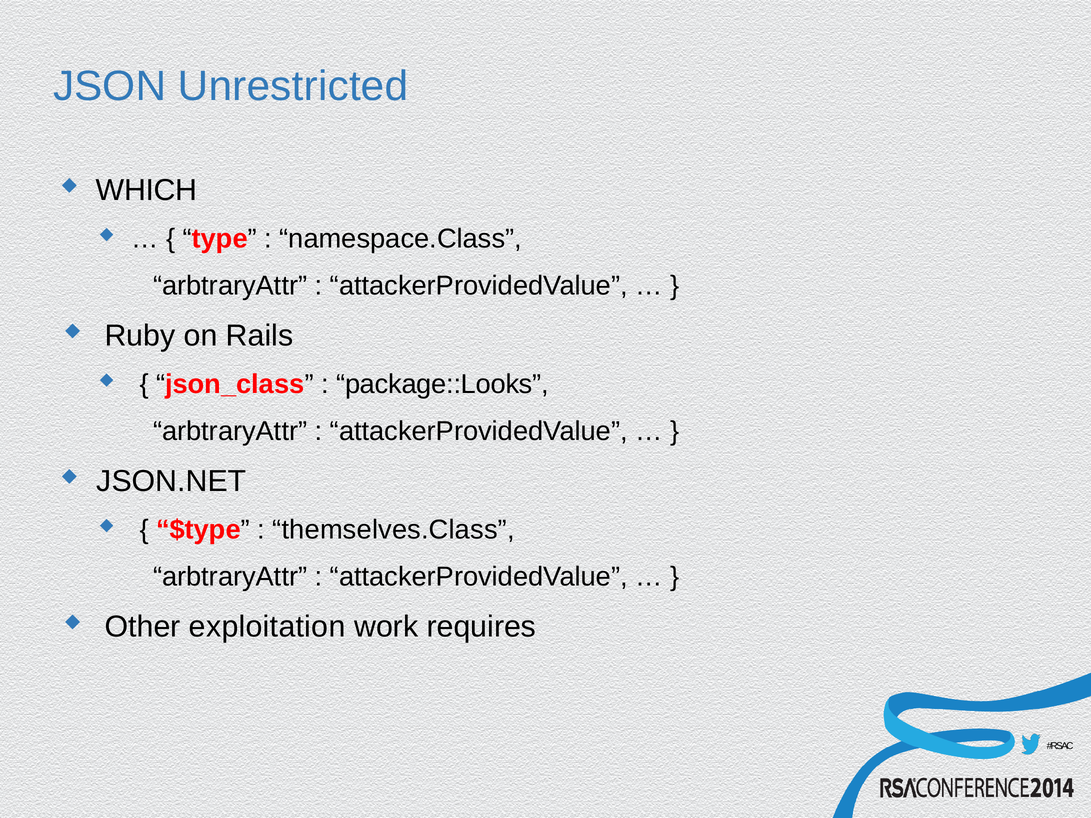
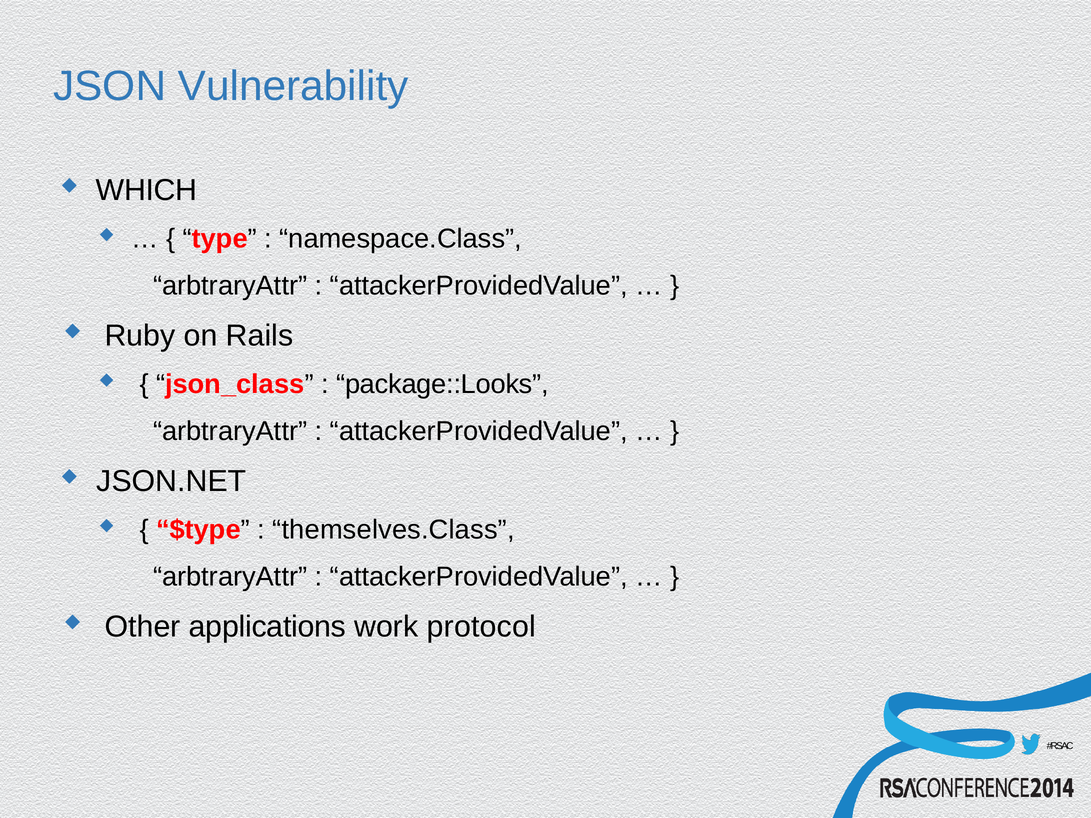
Unrestricted: Unrestricted -> Vulnerability
exploitation: exploitation -> applications
requires: requires -> protocol
